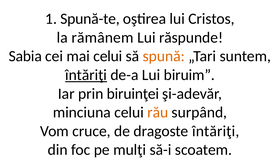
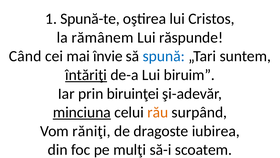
Sabia: Sabia -> Când
mai celui: celui -> învie
spună colour: orange -> blue
minciuna underline: none -> present
cruce: cruce -> răniţi
dragoste întăriţi: întăriţi -> iubirea
